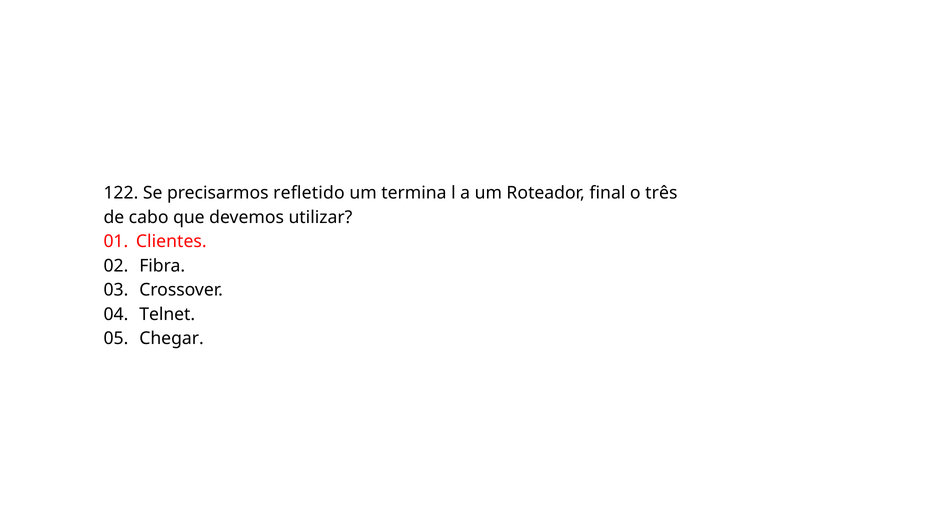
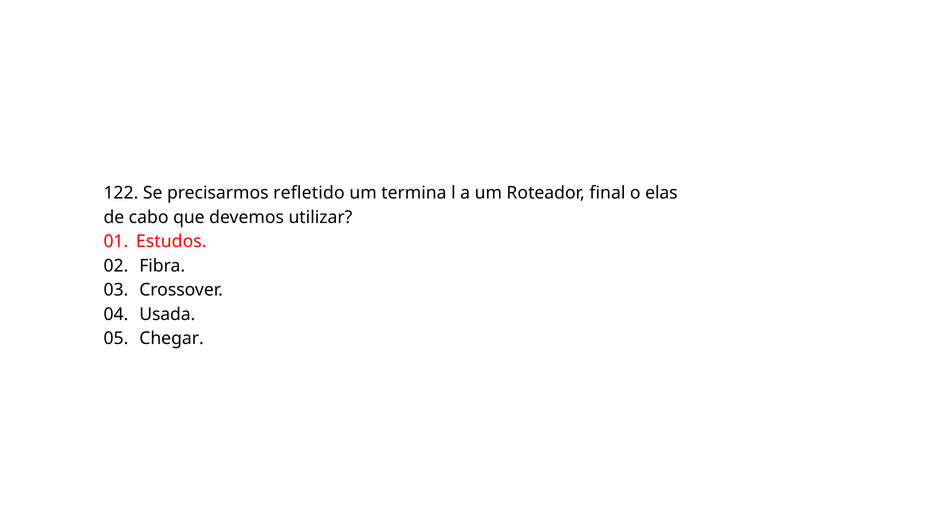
três: três -> elas
Clientes: Clientes -> Estudos
Telnet: Telnet -> Usada
